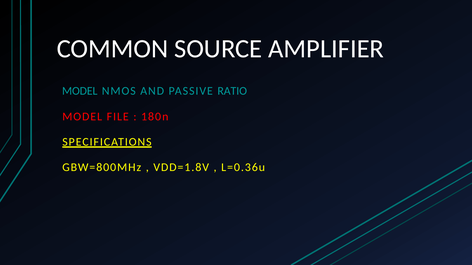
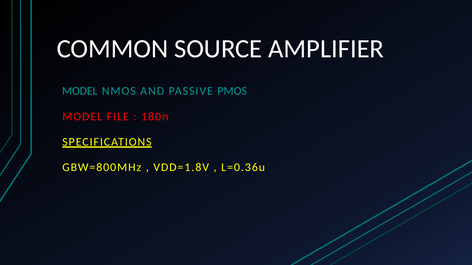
RATIO: RATIO -> PMOS
